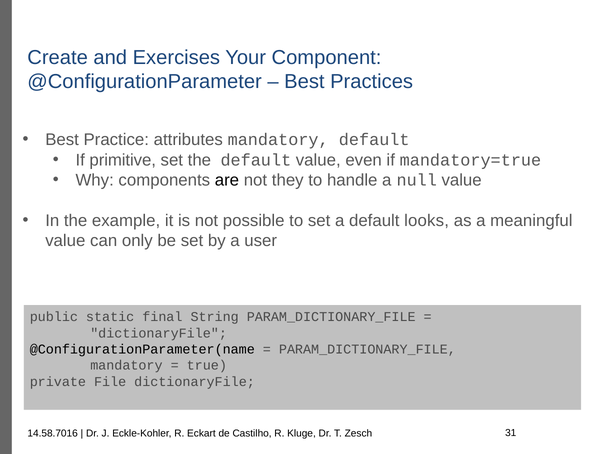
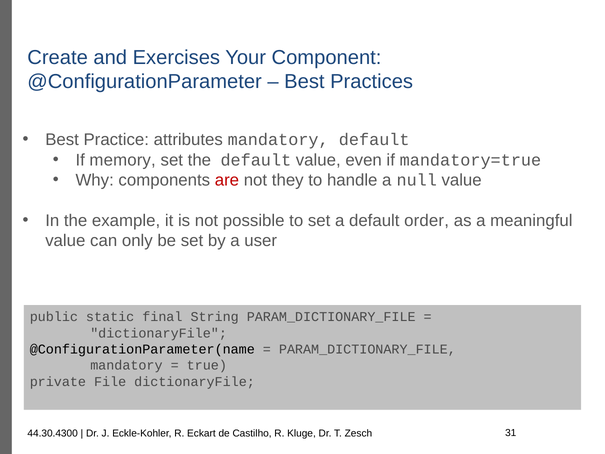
primitive: primitive -> memory
are colour: black -> red
looks: looks -> order
14.58.7016: 14.58.7016 -> 44.30.4300
